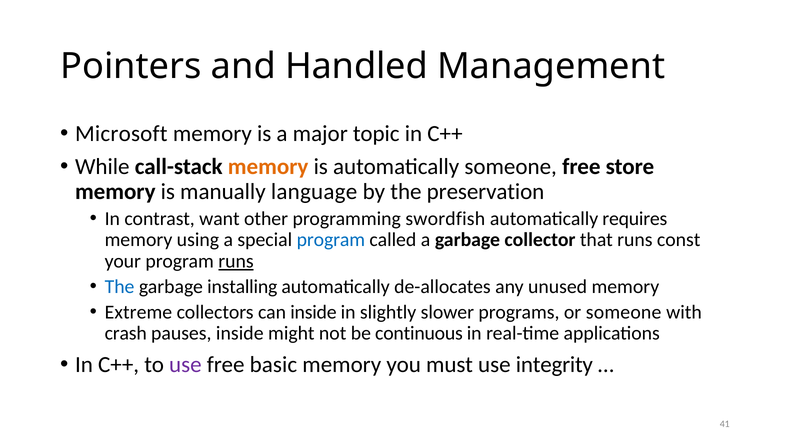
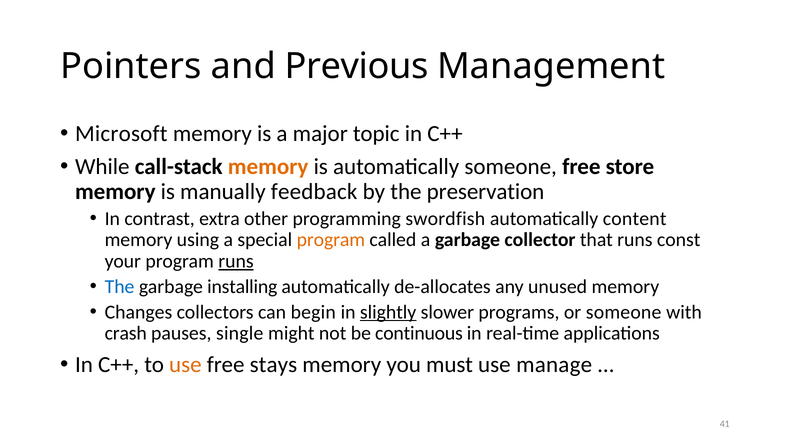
Handled: Handled -> Previous
language: language -> feedback
want: want -> extra
requires: requires -> content
program at (331, 240) colour: blue -> orange
Extreme: Extreme -> Changes
can inside: inside -> begin
slightly underline: none -> present
pauses inside: inside -> single
use at (185, 365) colour: purple -> orange
basic: basic -> stays
integrity: integrity -> manage
